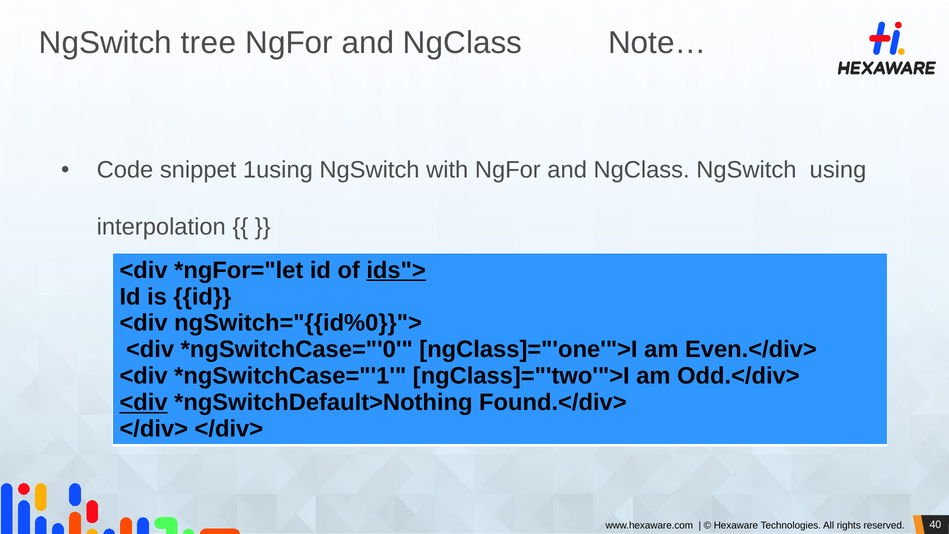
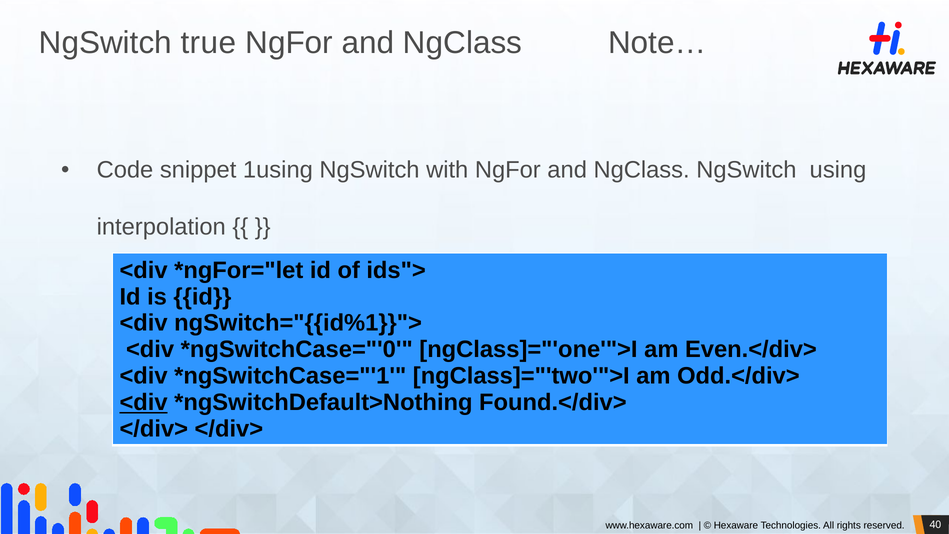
tree: tree -> true
ids"> underline: present -> none
ngSwitch="{{id%0}}">: ngSwitch="{{id%0}}"> -> ngSwitch="{{id%1}}">
